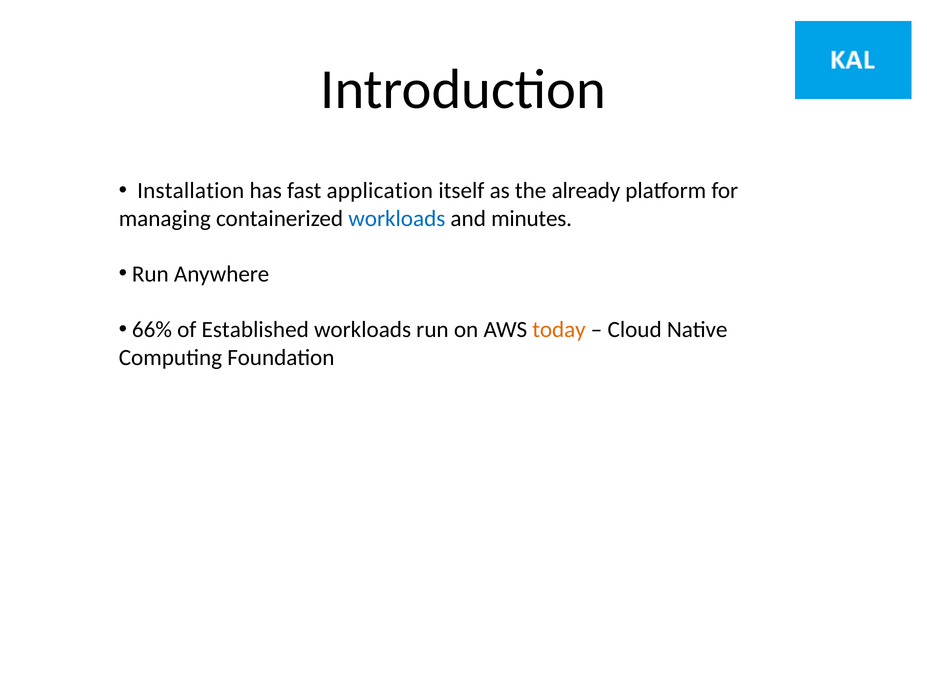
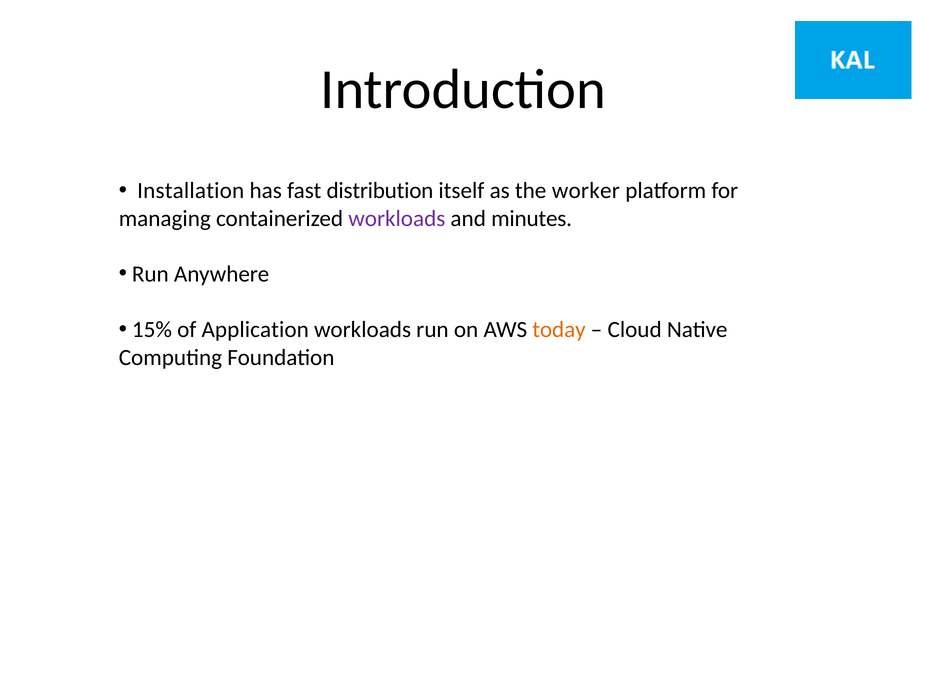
application: application -> distribution
already: already -> worker
workloads at (397, 218) colour: blue -> purple
66%: 66% -> 15%
Established: Established -> Application
